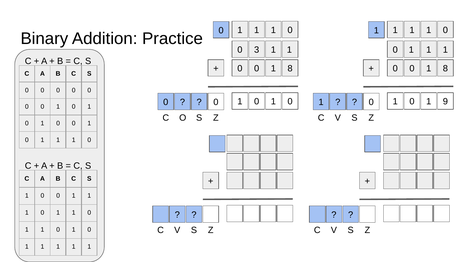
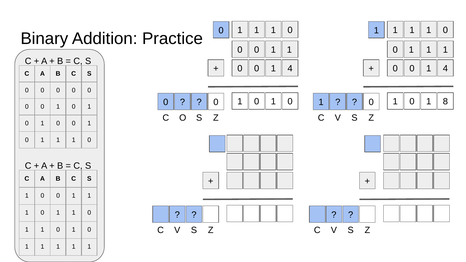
3 at (257, 50): 3 -> 0
8 at (290, 69): 8 -> 4
8 at (445, 69): 8 -> 4
9: 9 -> 8
